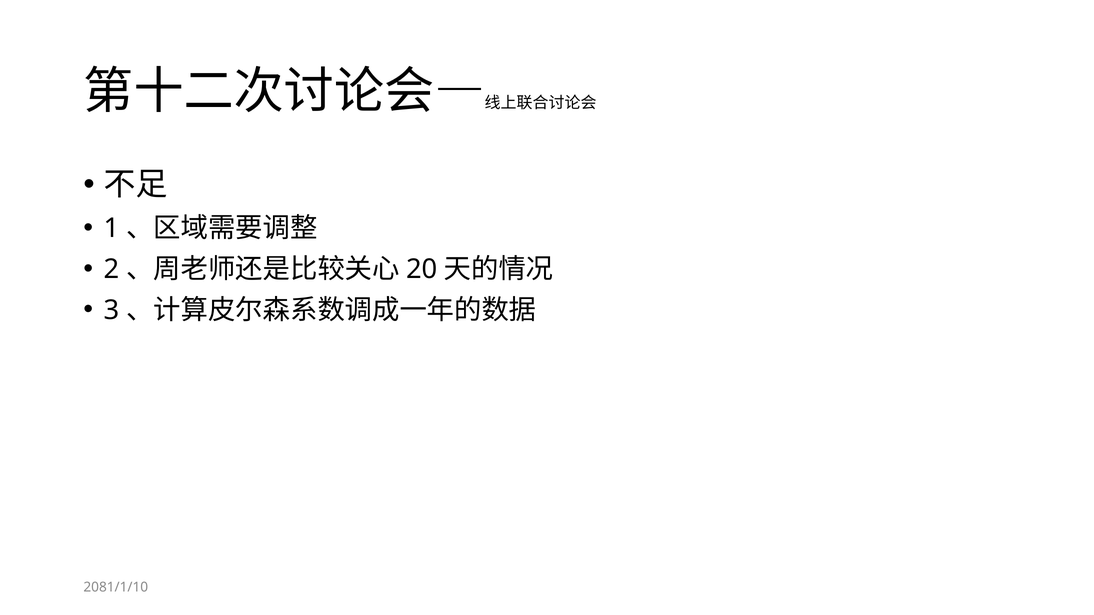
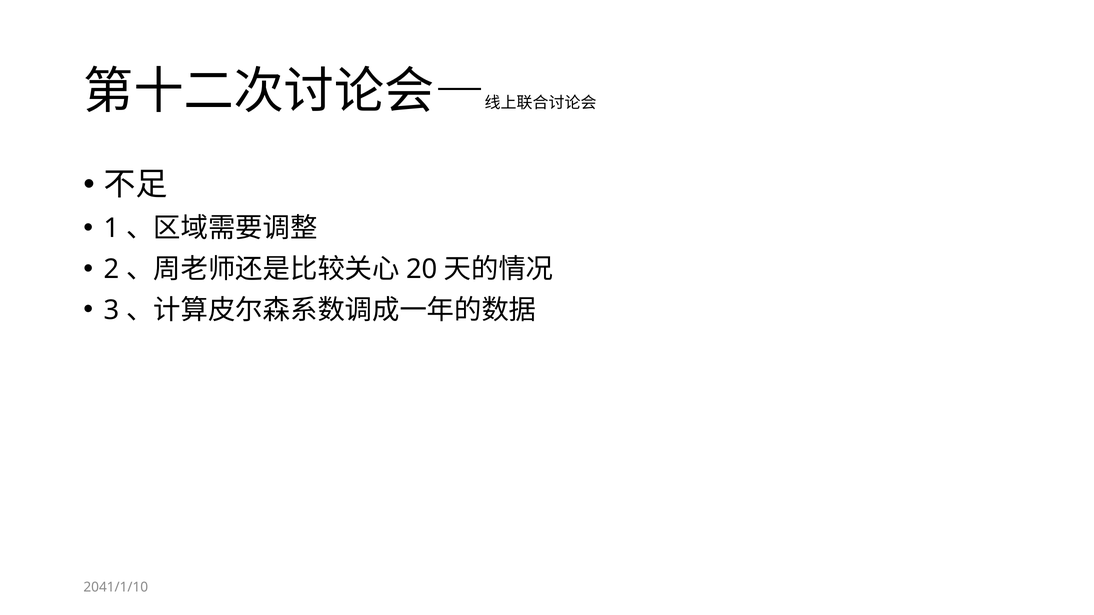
2081/1/10: 2081/1/10 -> 2041/1/10
